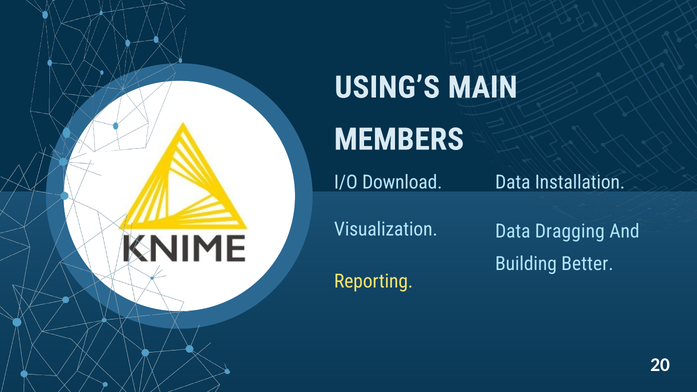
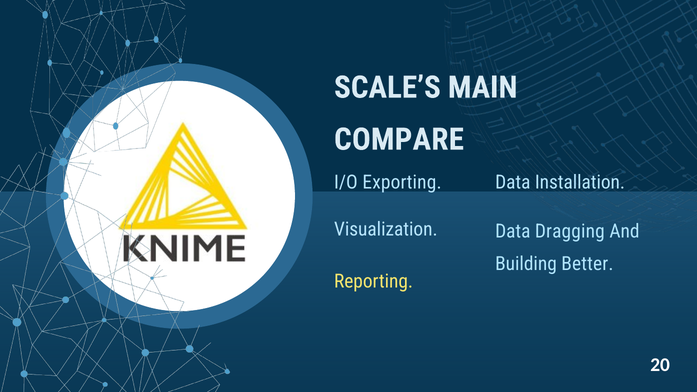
USING’S: USING’S -> SCALE’S
MEMBERS: MEMBERS -> COMPARE
Download: Download -> Exporting
